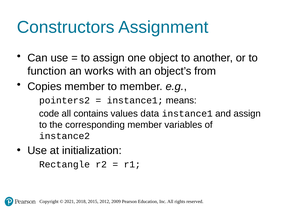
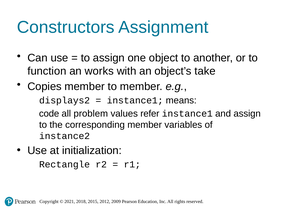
from: from -> take
pointers2: pointers2 -> displays2
contains: contains -> problem
data: data -> refer
